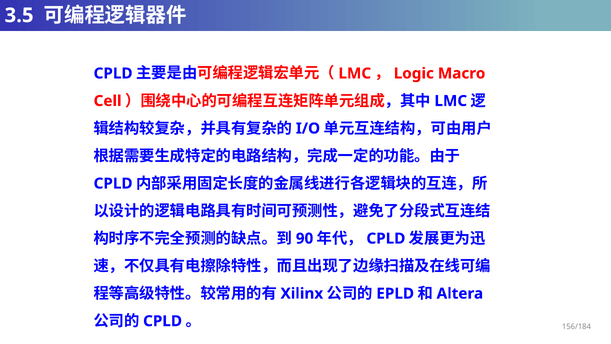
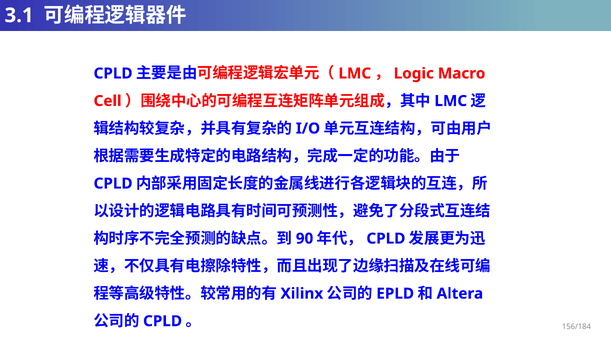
3.5: 3.5 -> 3.1
